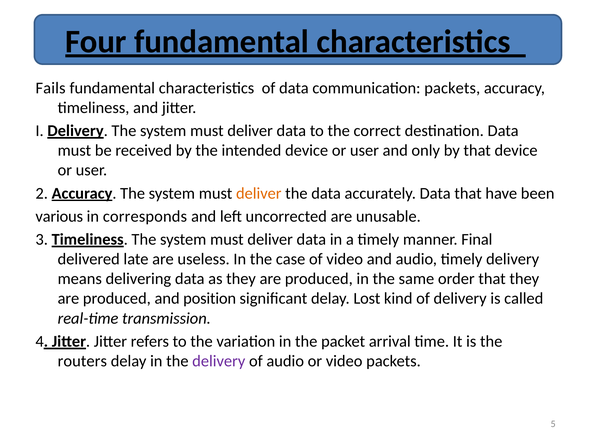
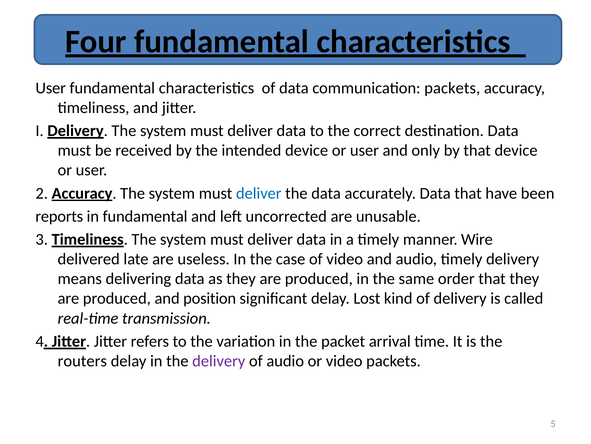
Fails at (51, 88): Fails -> User
deliver at (259, 193) colour: orange -> blue
various: various -> reports
in corresponds: corresponds -> fundamental
Final: Final -> Wire
